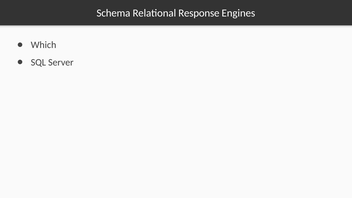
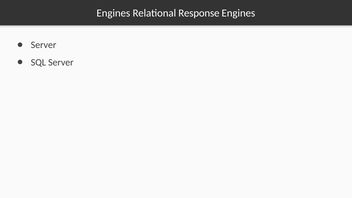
Schema at (113, 13): Schema -> Engines
Which at (44, 45): Which -> Server
